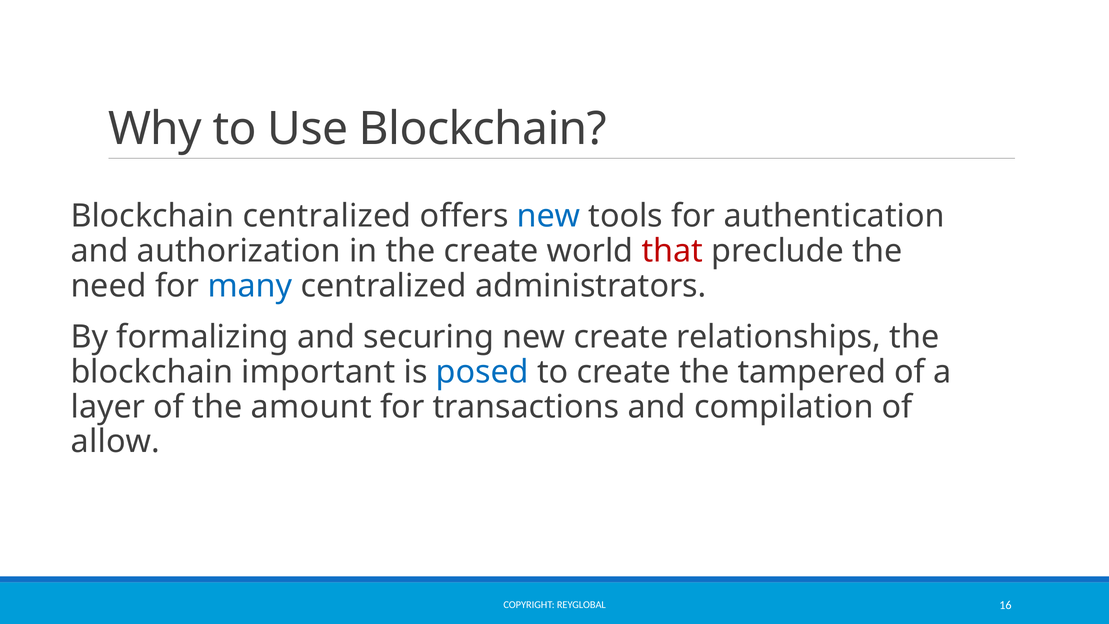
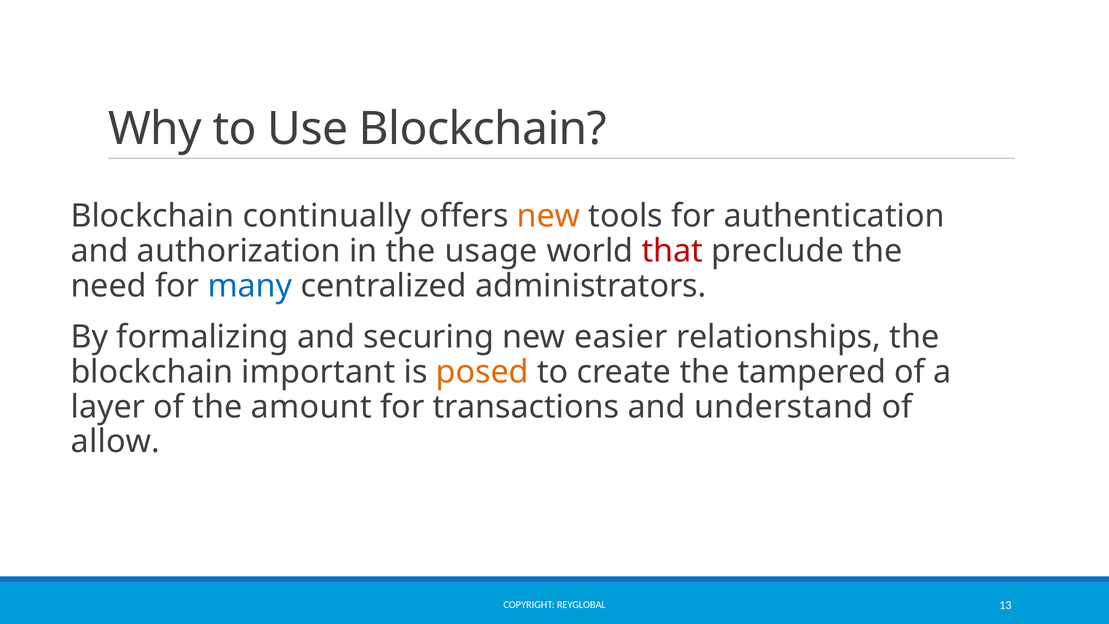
Blockchain centralized: centralized -> continually
new at (549, 216) colour: blue -> orange
the create: create -> usage
new create: create -> easier
posed colour: blue -> orange
compilation: compilation -> understand
16: 16 -> 13
